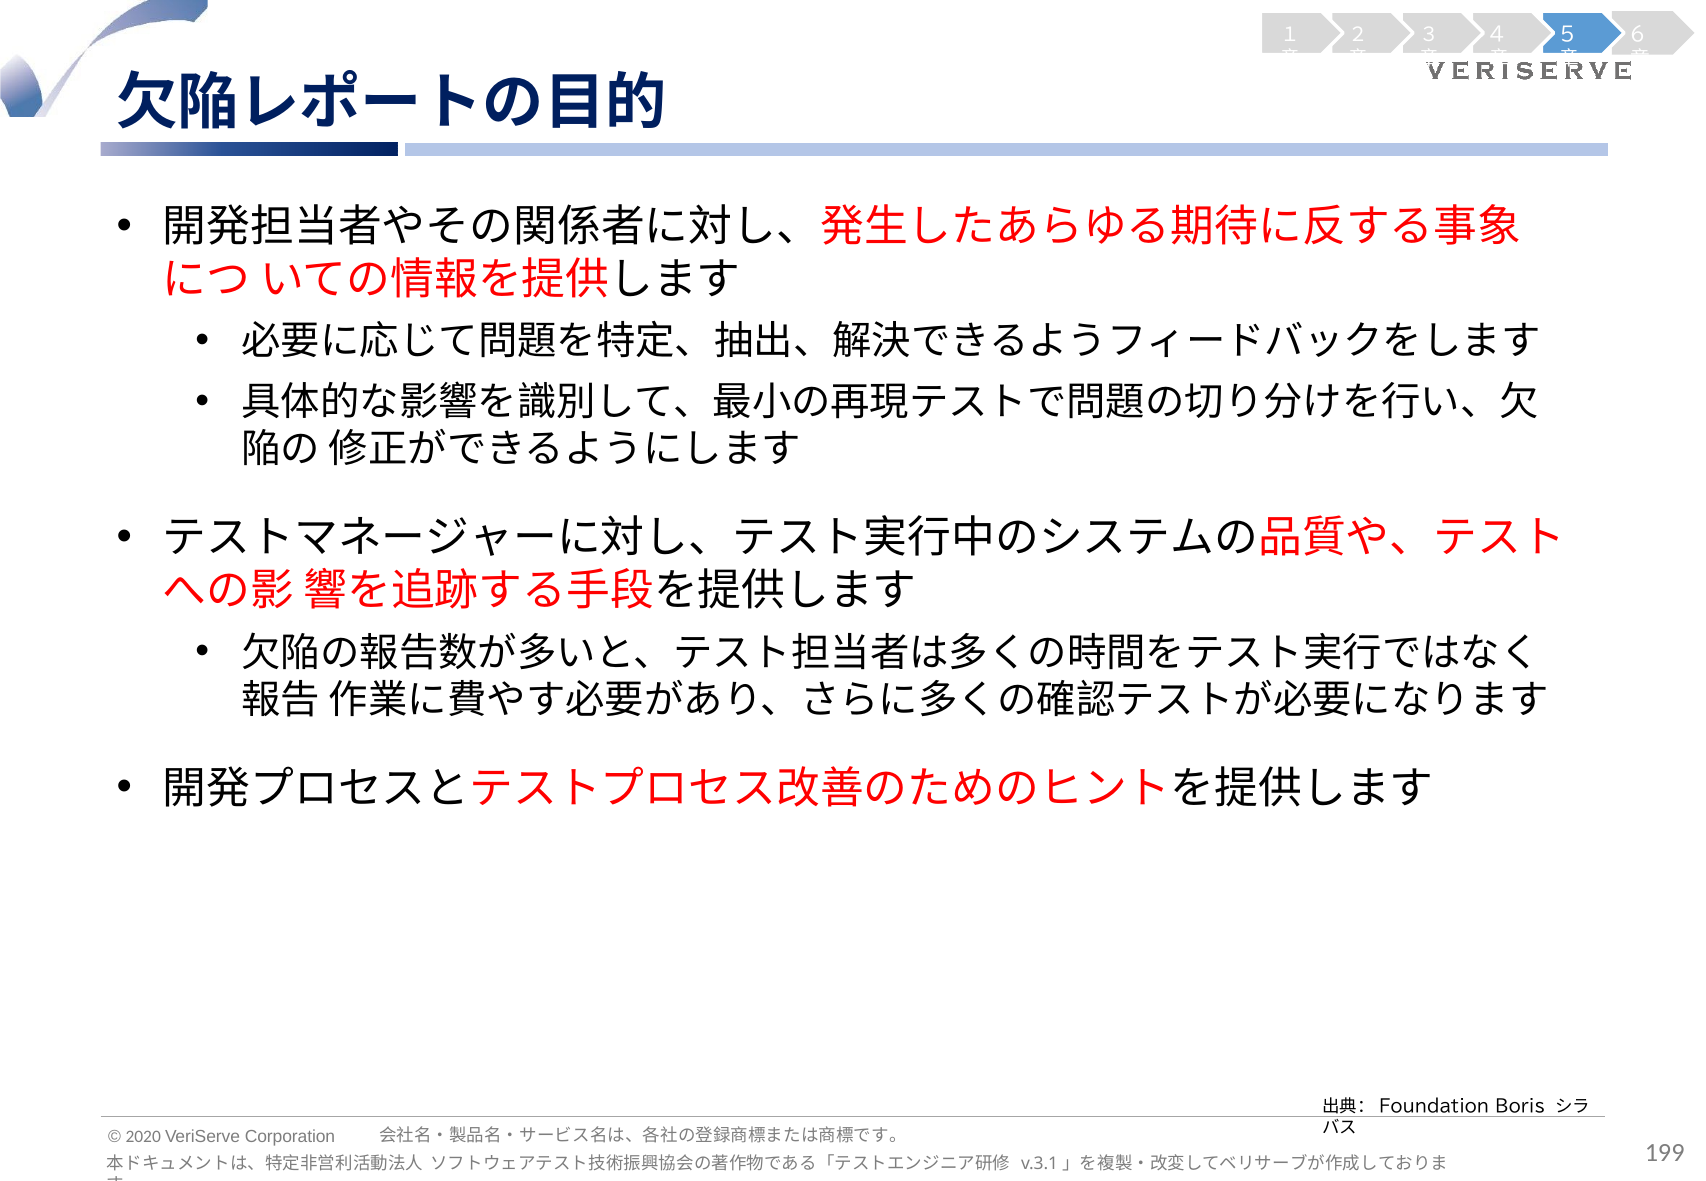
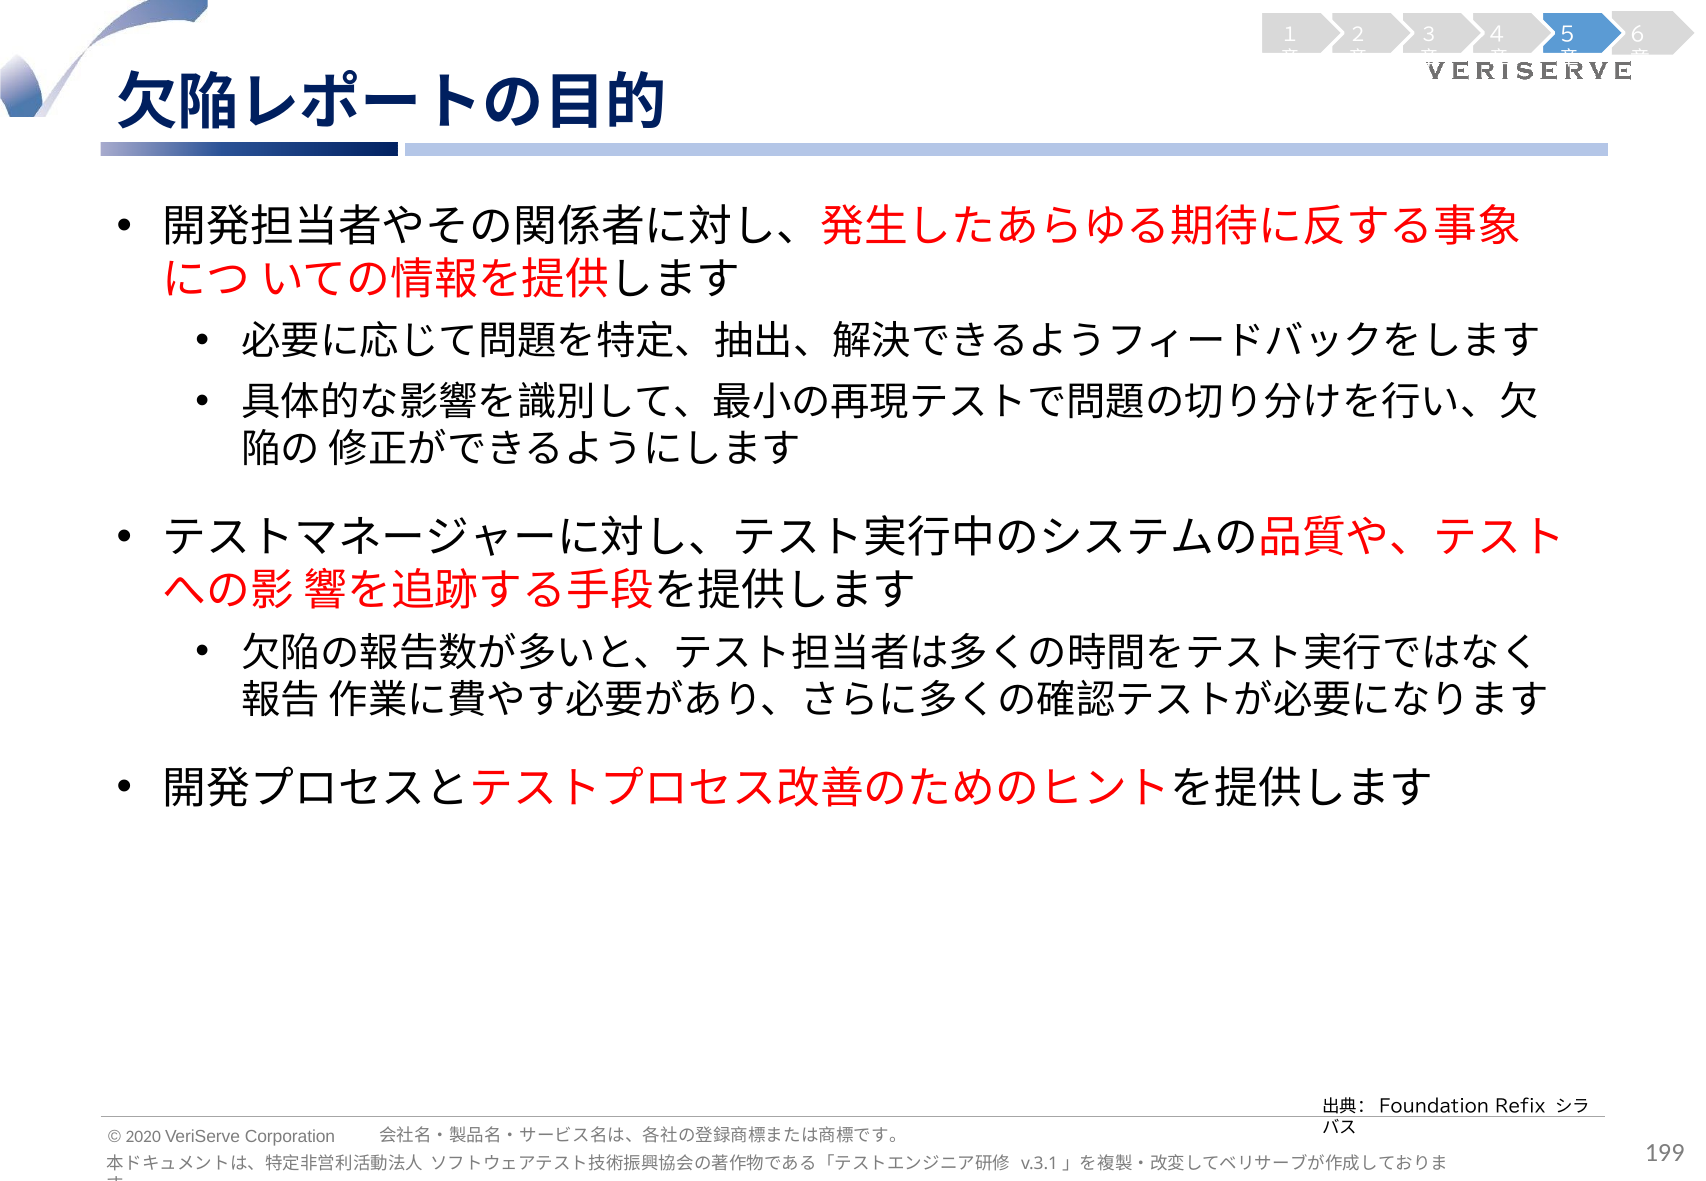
Boris: Boris -> Refix
